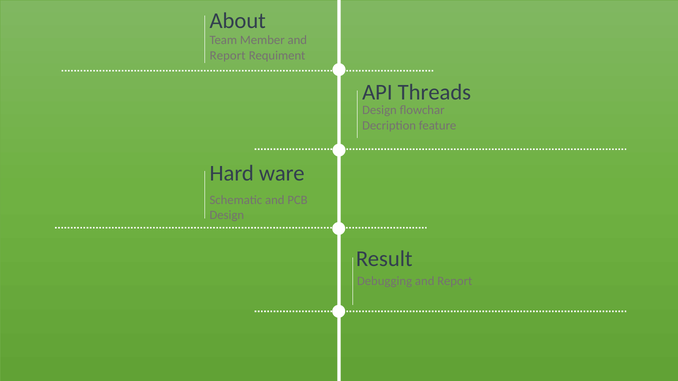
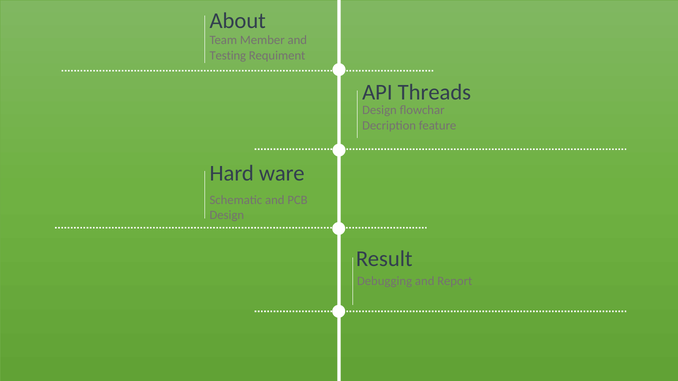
Report at (228, 56): Report -> Testing
